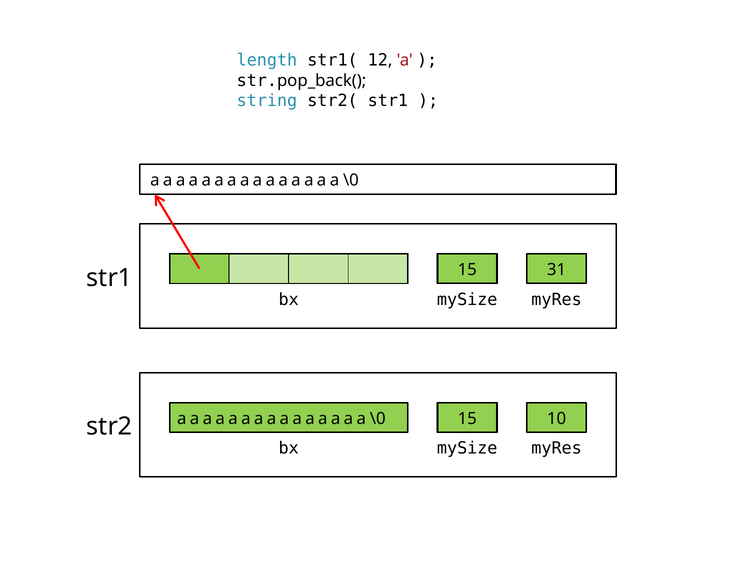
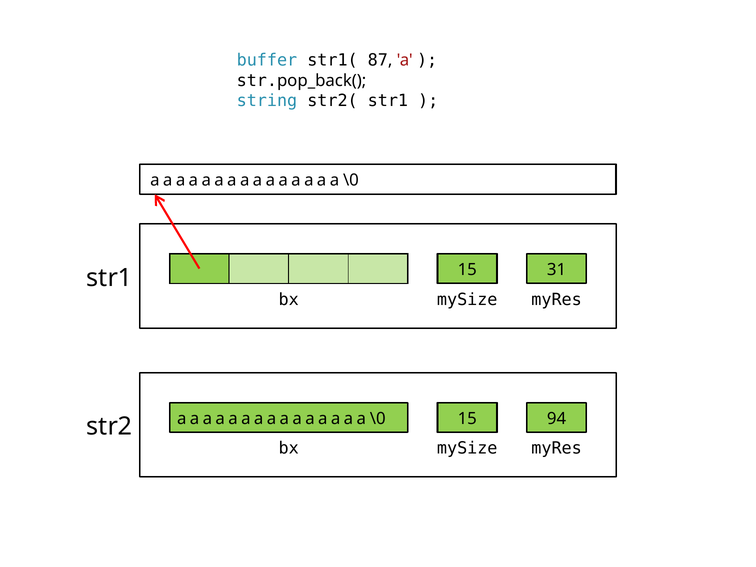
length: length -> buffer
12: 12 -> 87
10: 10 -> 94
